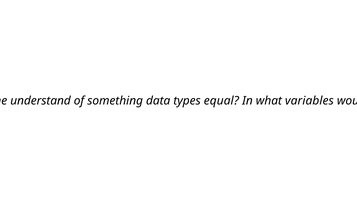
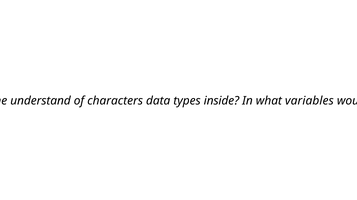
something: something -> characters
equal: equal -> inside
